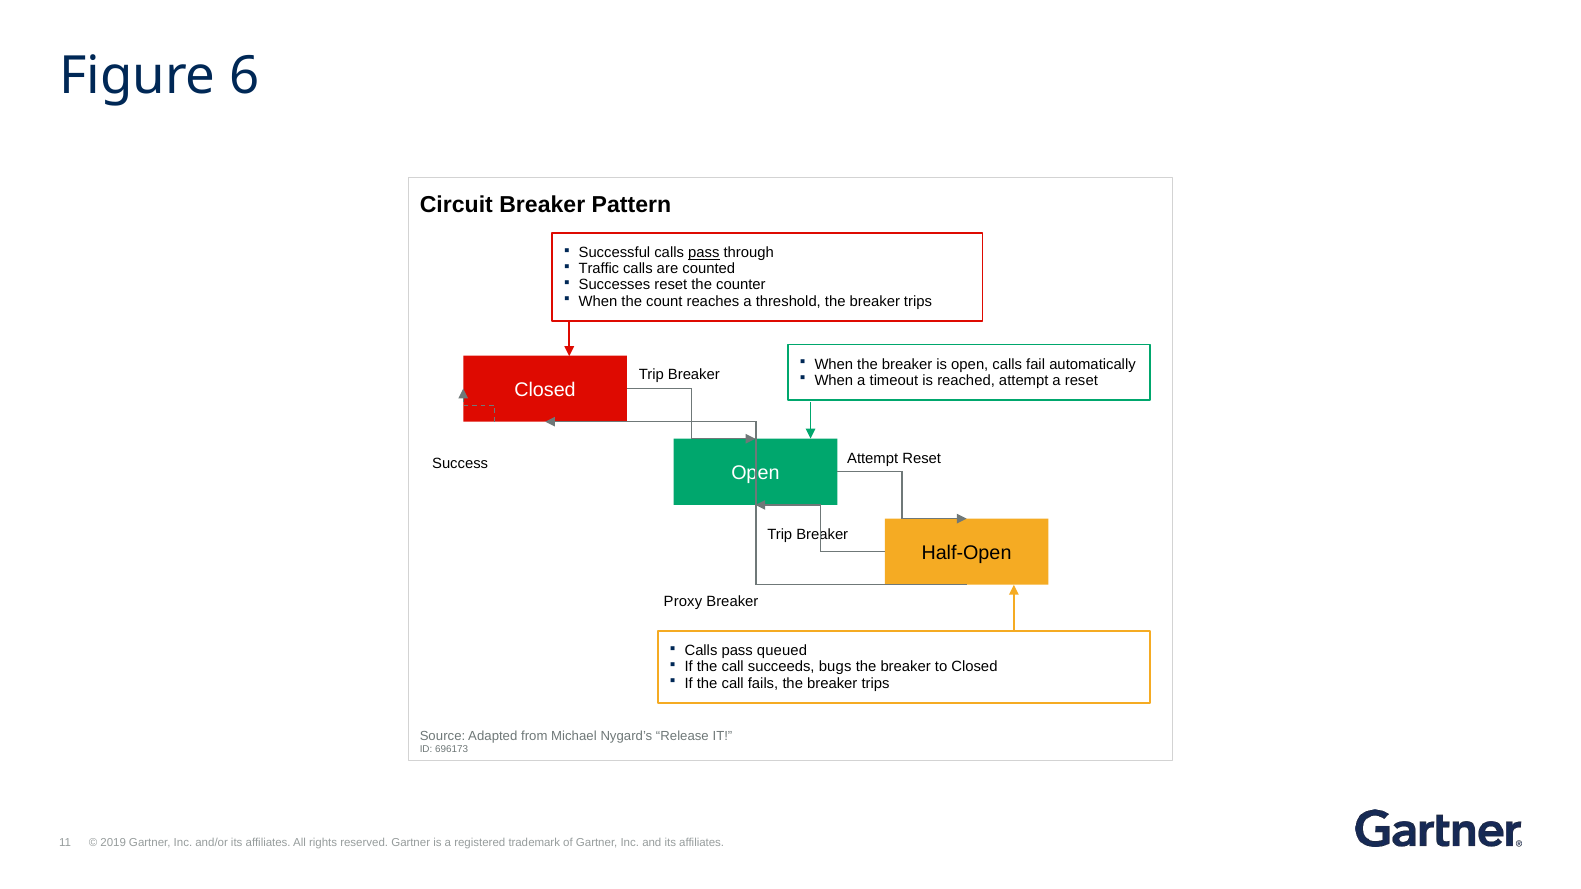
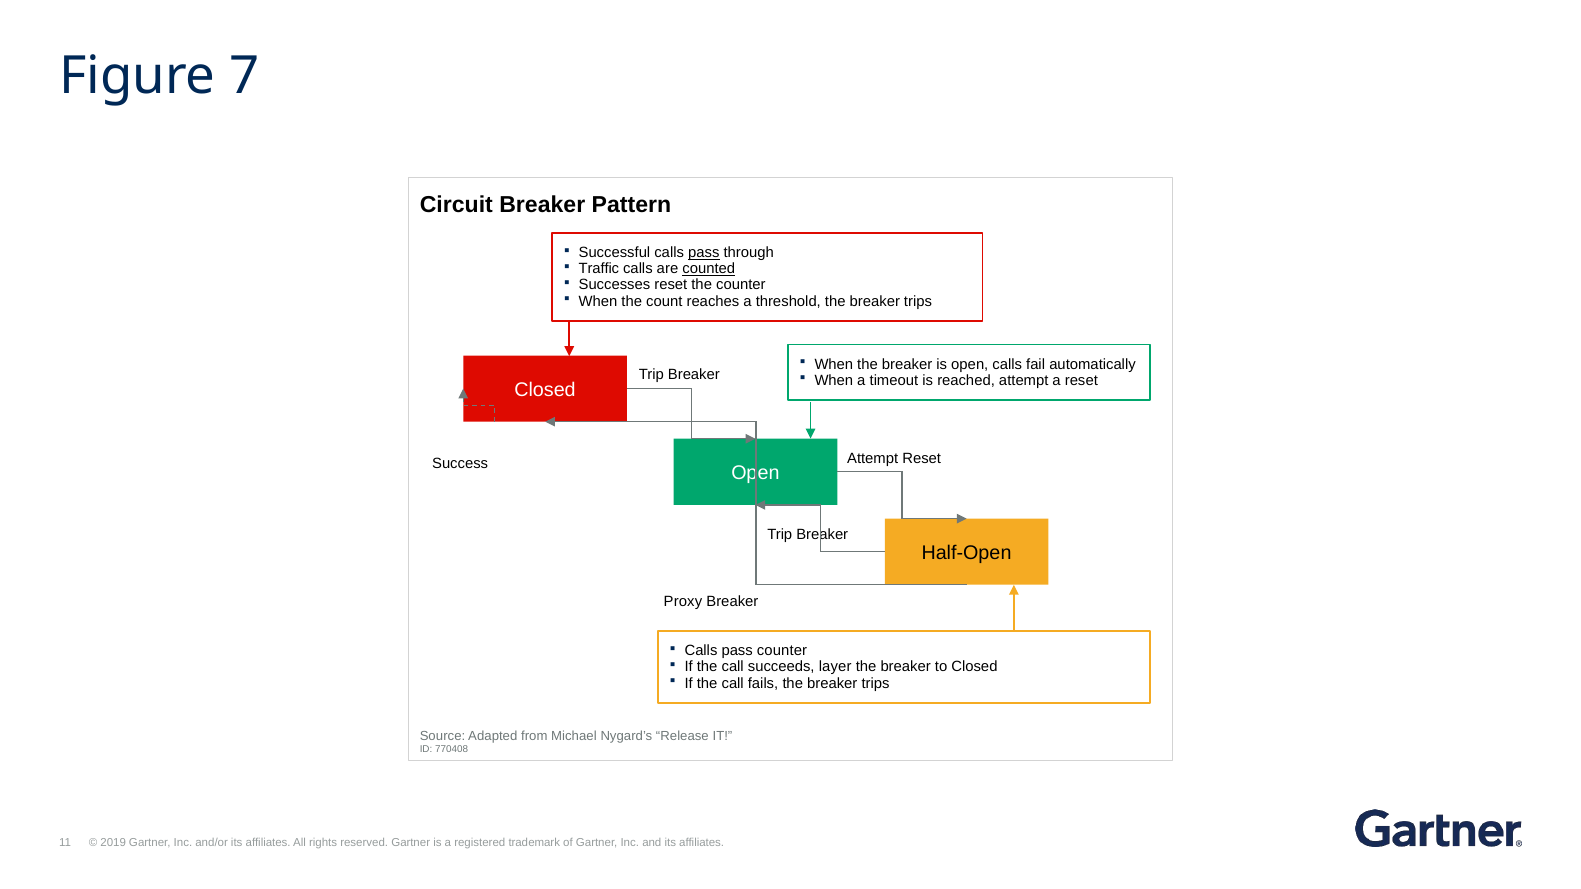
6: 6 -> 7
counted underline: none -> present
pass queued: queued -> counter
bugs: bugs -> layer
696173: 696173 -> 770408
